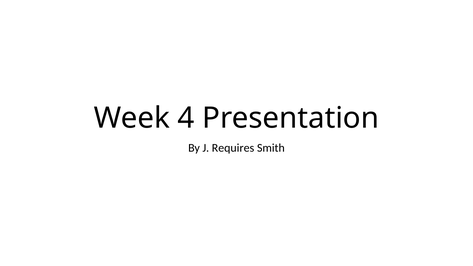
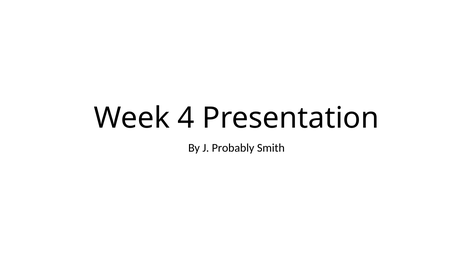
Requires: Requires -> Probably
